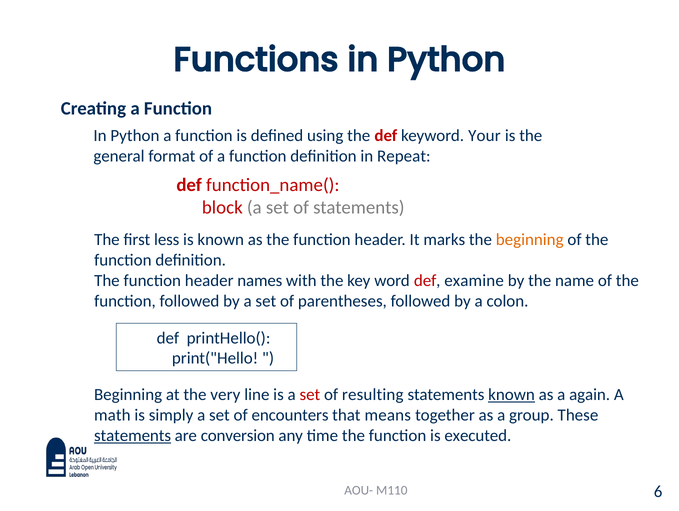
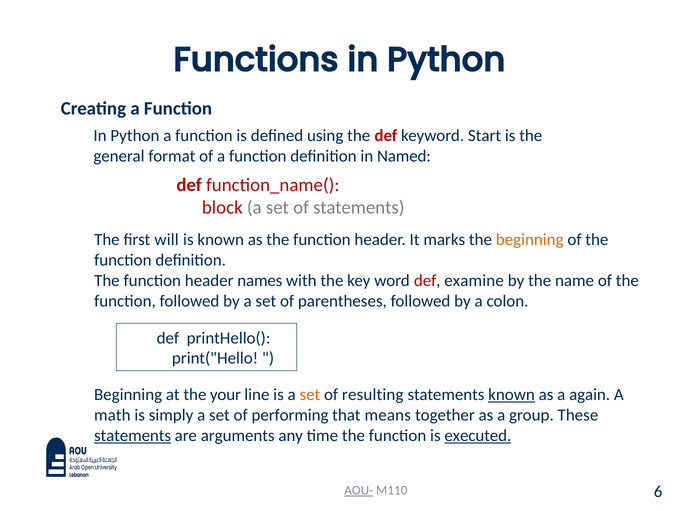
Your: Your -> Start
Repeat: Repeat -> Named
less: less -> will
very: very -> your
set at (310, 395) colour: red -> orange
encounters: encounters -> performing
conversion: conversion -> arguments
executed underline: none -> present
AOU- underline: none -> present
